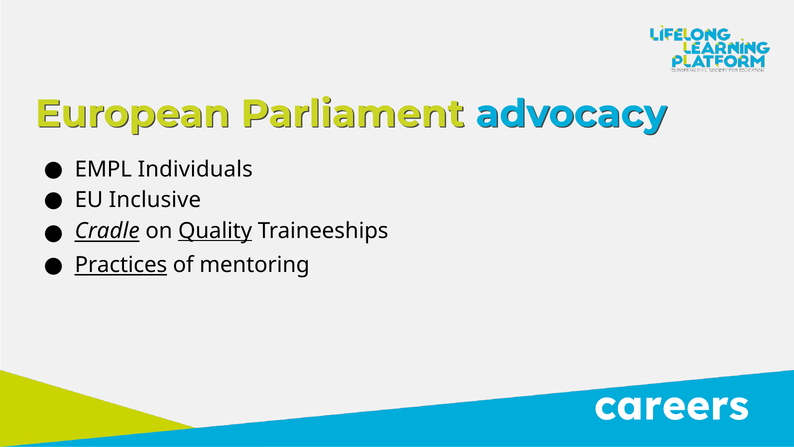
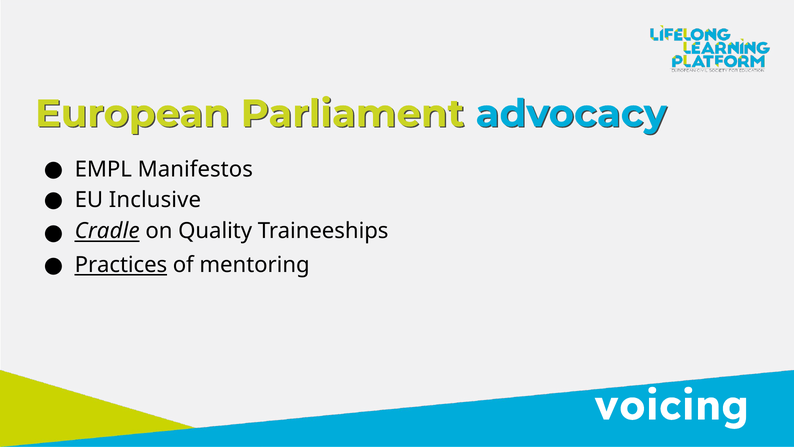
Individuals: Individuals -> Manifestos
Quality underline: present -> none
careers: careers -> voicing
